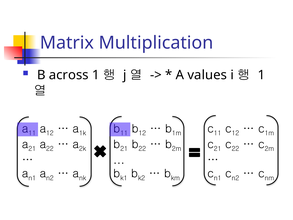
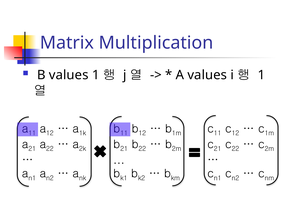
B across: across -> values
